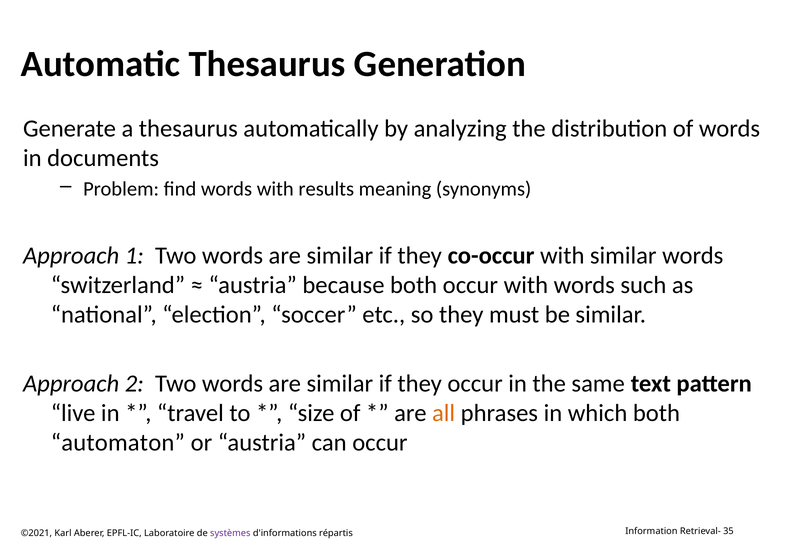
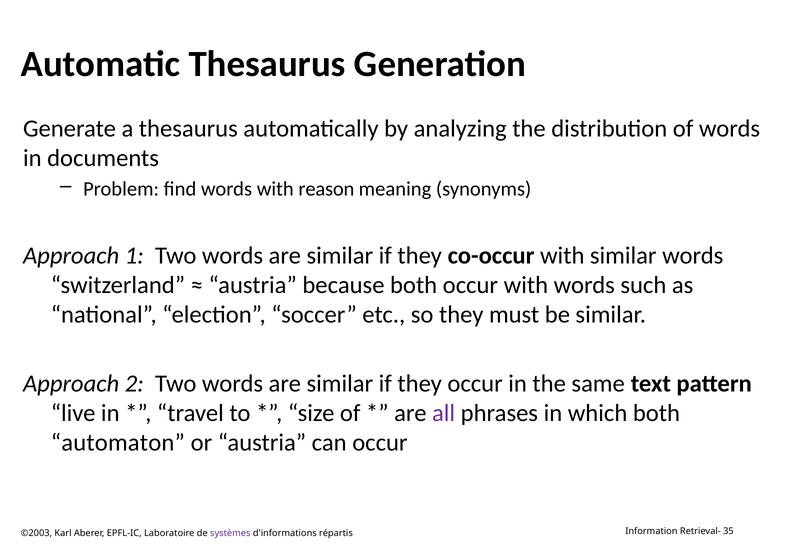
results: results -> reason
all colour: orange -> purple
©2021: ©2021 -> ©2003
